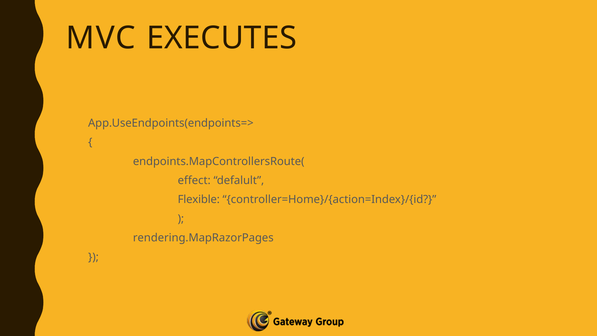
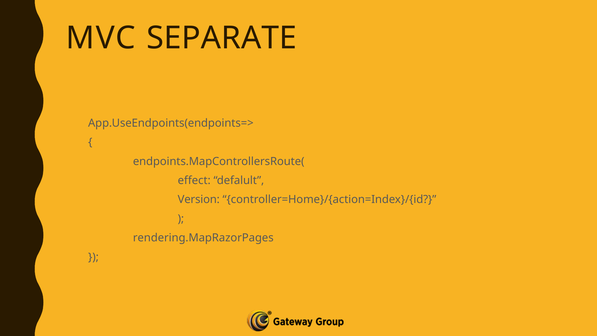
EXECUTES: EXECUTES -> SEPARATE
Flexible: Flexible -> Version
